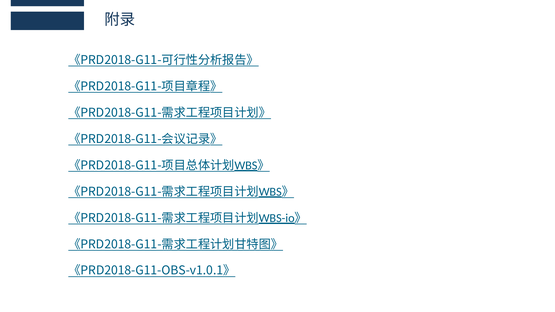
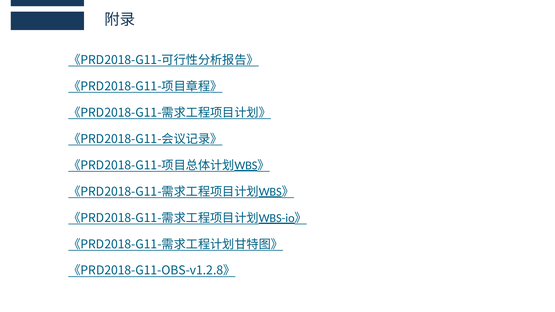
《PRD2018-G11-OBS-v1.0.1》: 《PRD2018-G11-OBS-v1.0.1》 -> 《PRD2018-G11-OBS-v1.2.8》
